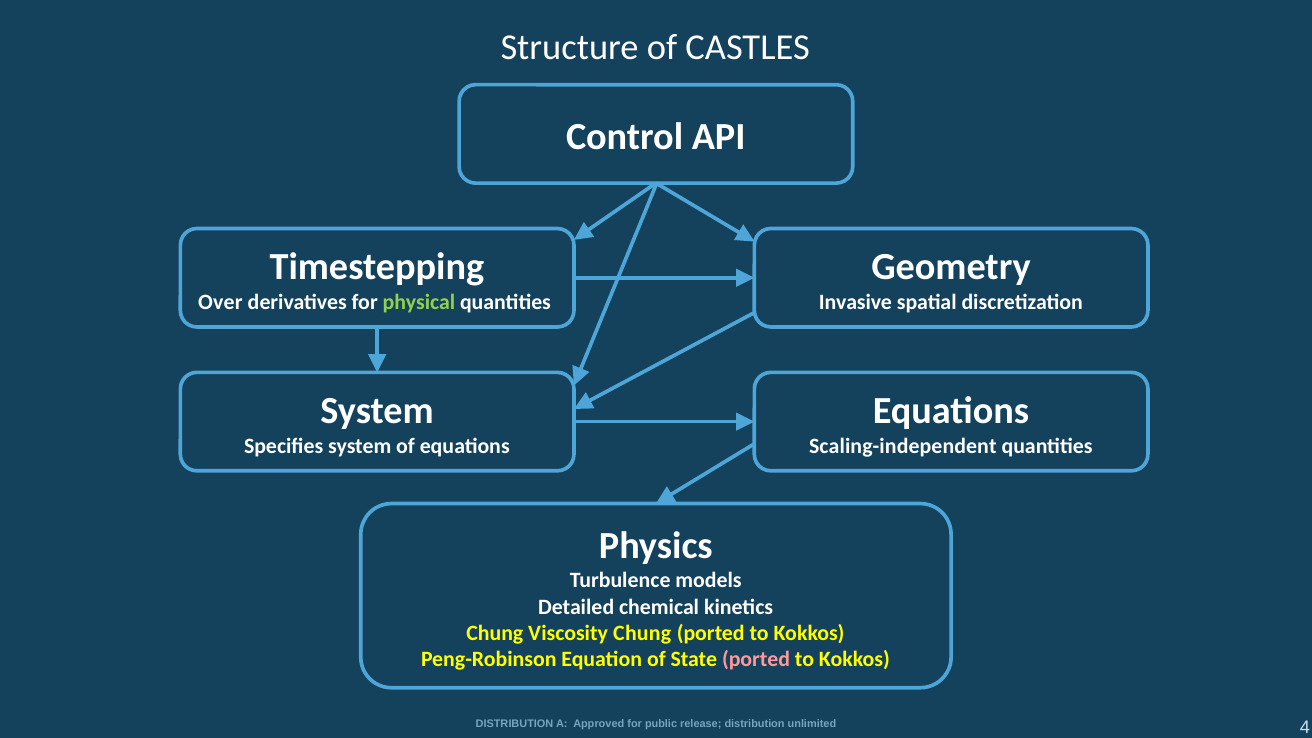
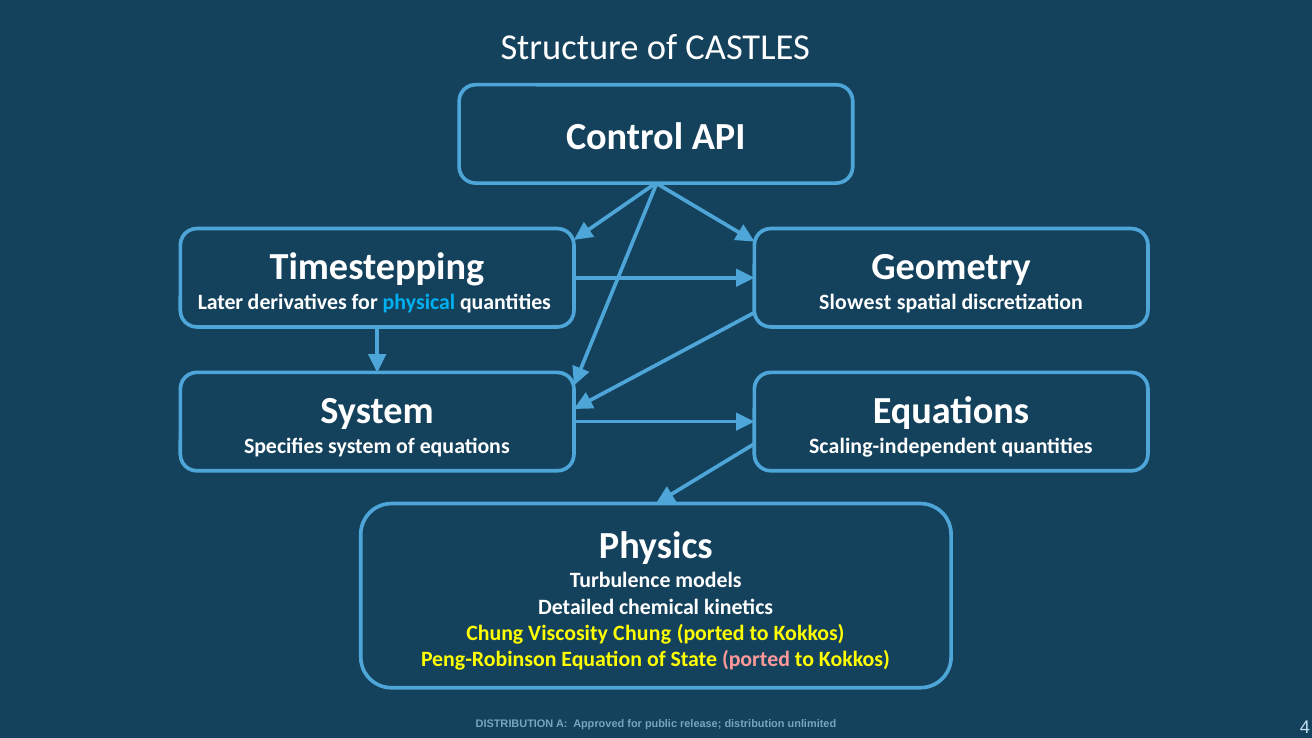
Over: Over -> Later
physical colour: light green -> light blue
Invasive: Invasive -> Slowest
